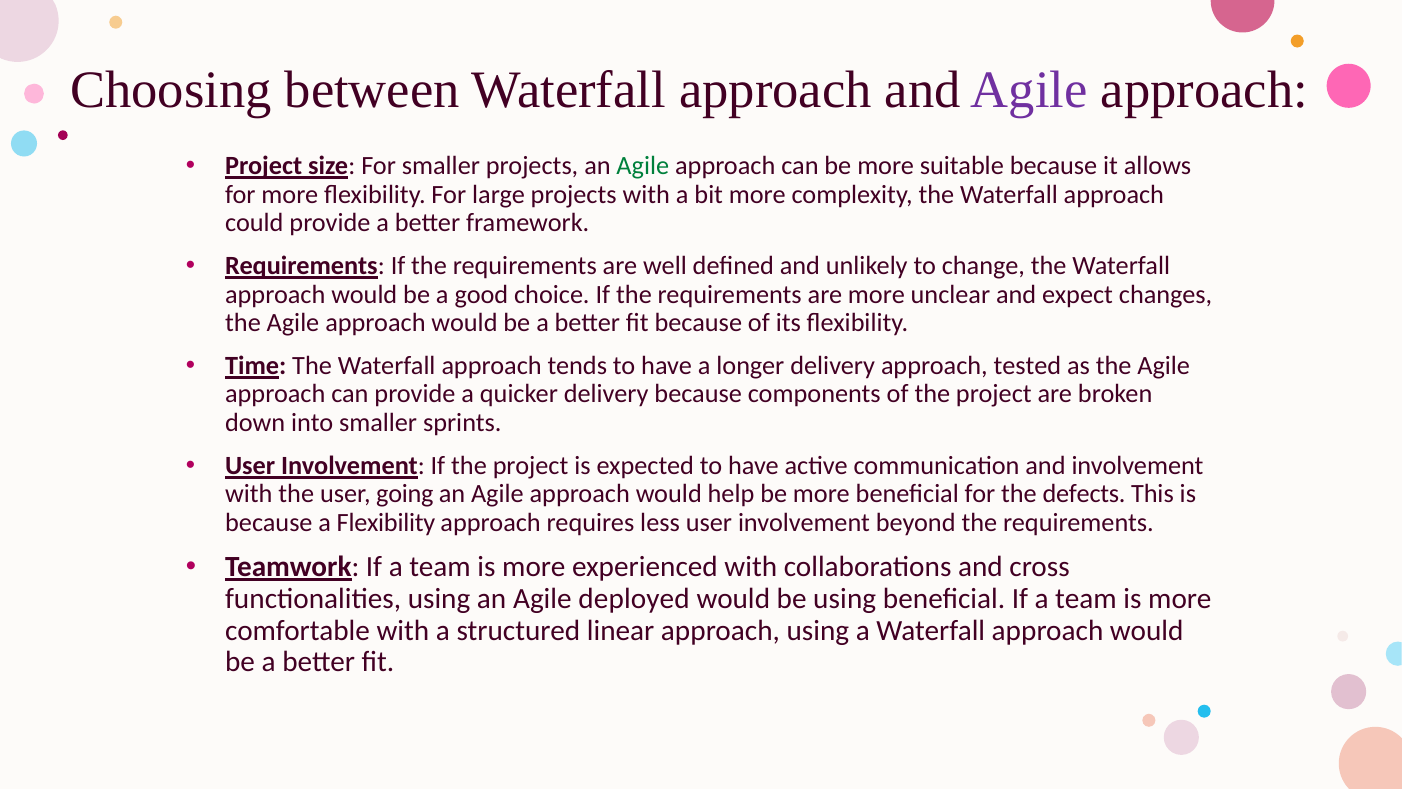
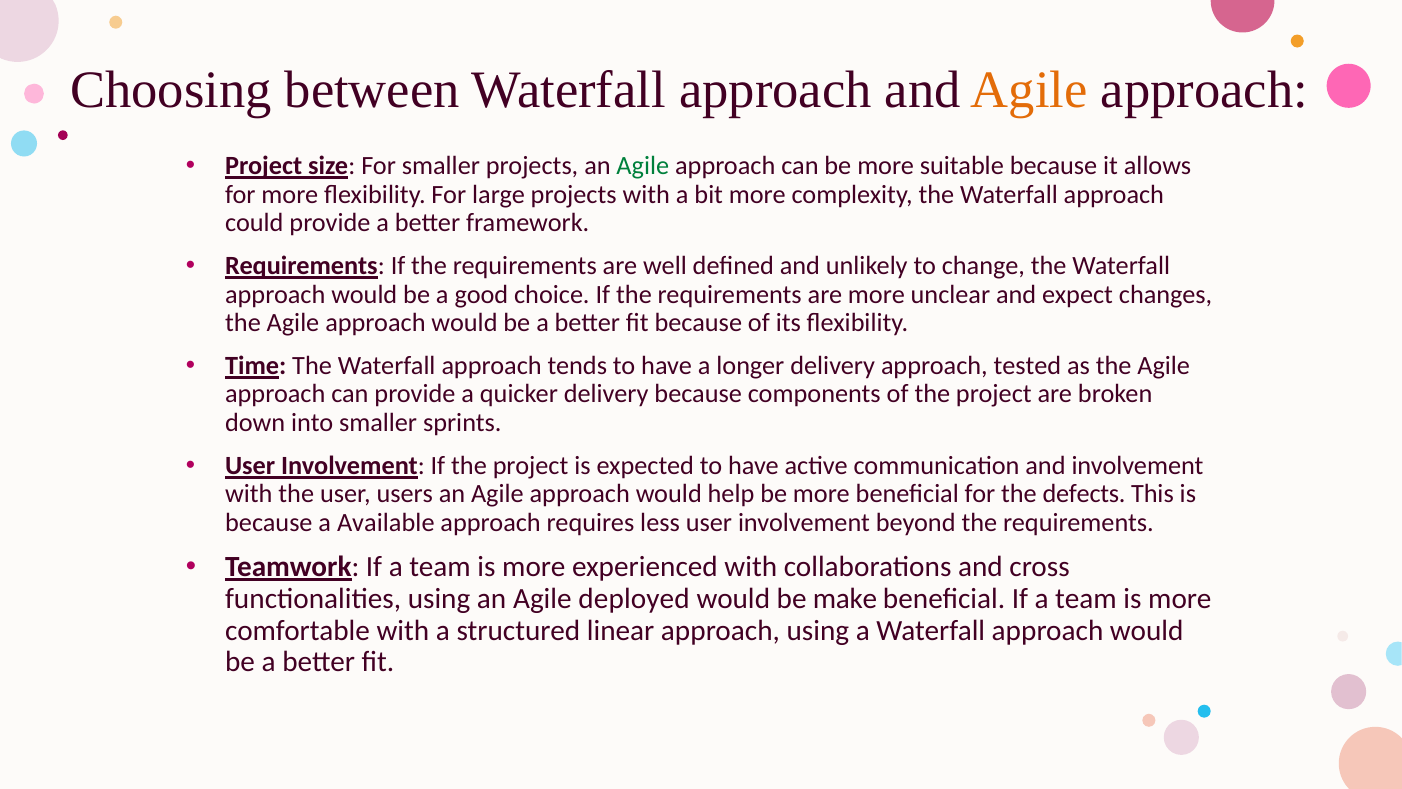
Agile at (1029, 90) colour: purple -> orange
going: going -> users
a Flexibility: Flexibility -> Available
be using: using -> make
